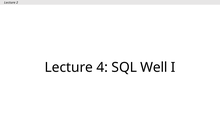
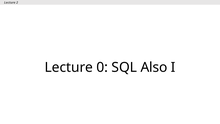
4: 4 -> 0
Well: Well -> Also
